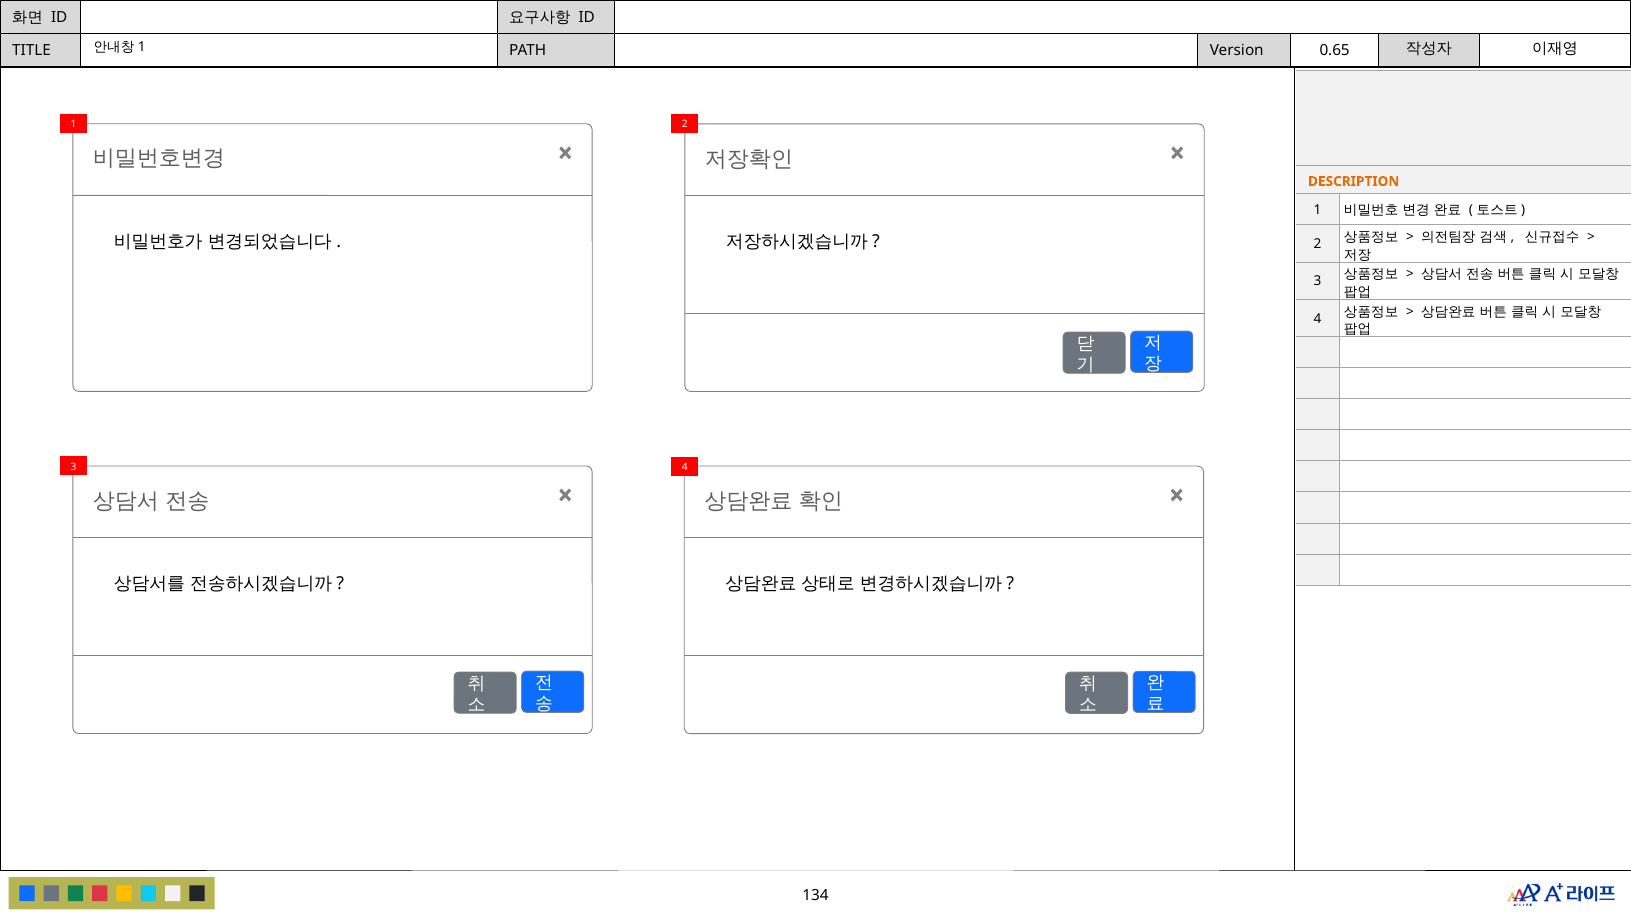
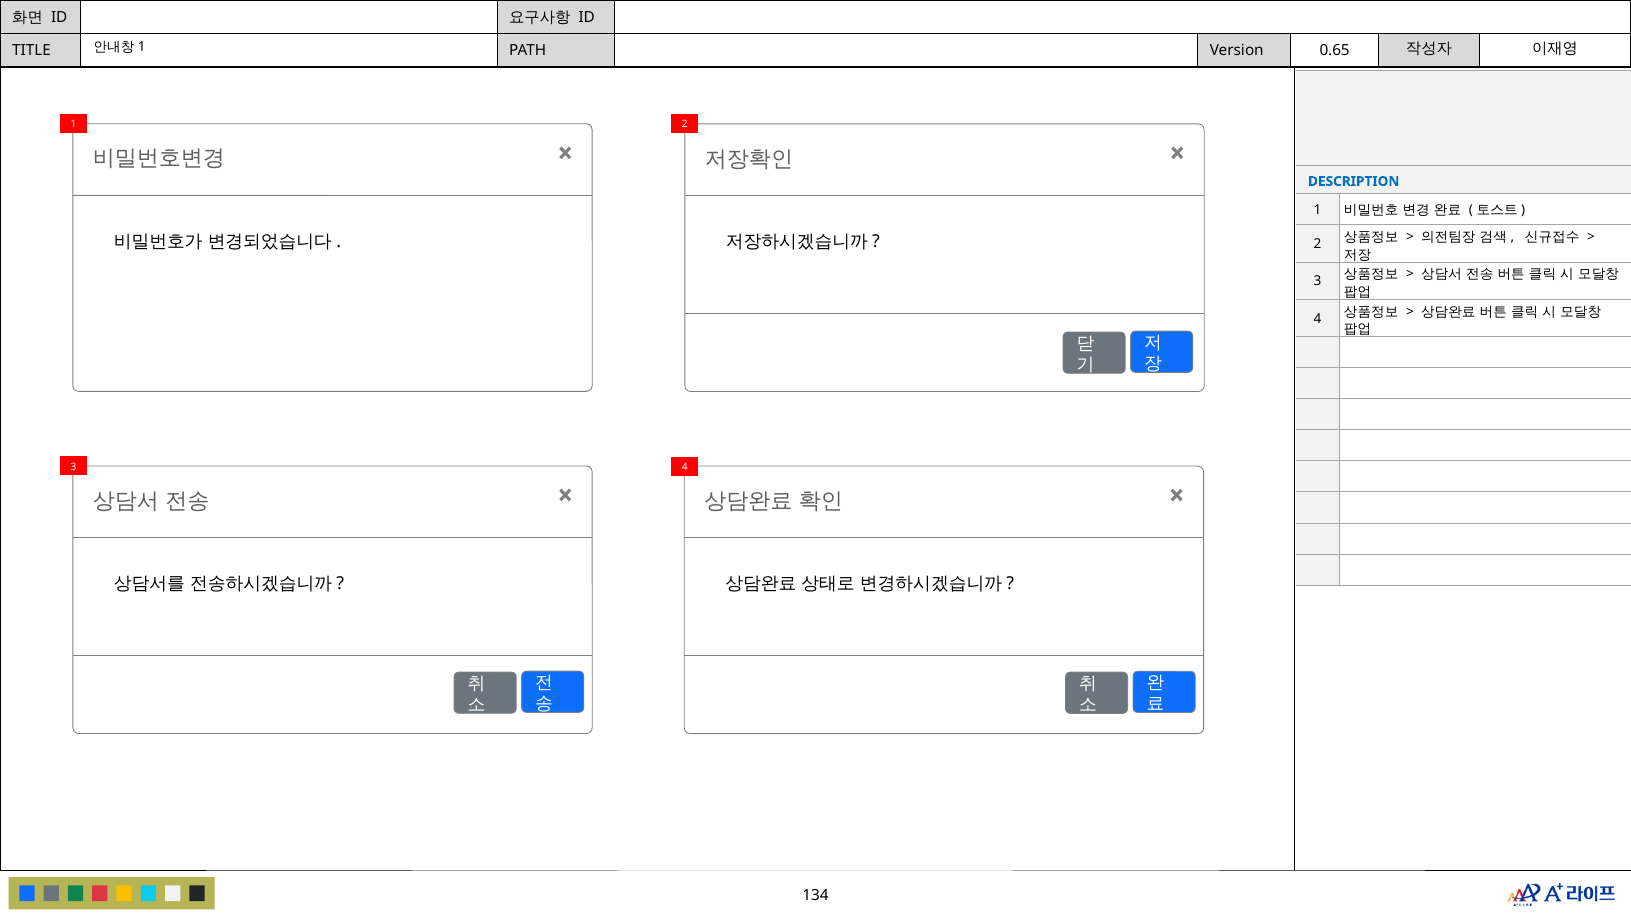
DESCRIPTION colour: orange -> blue
